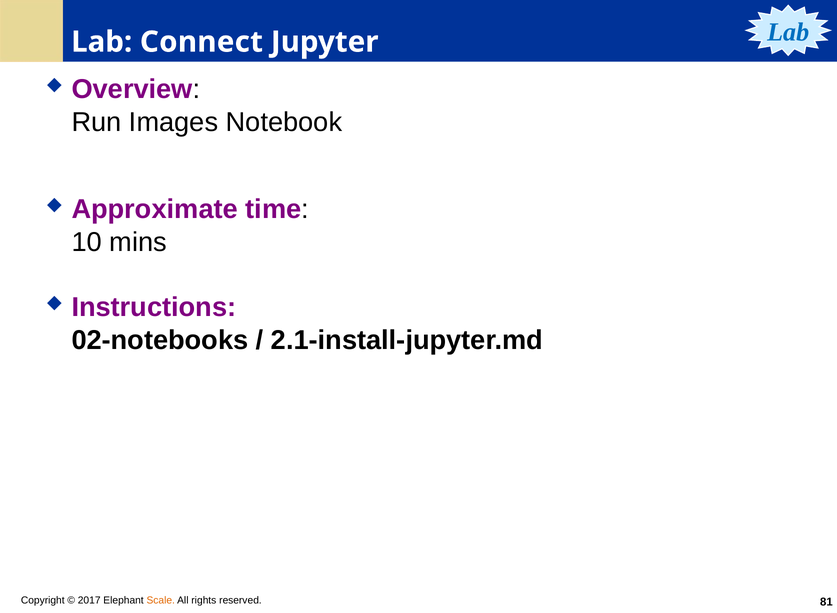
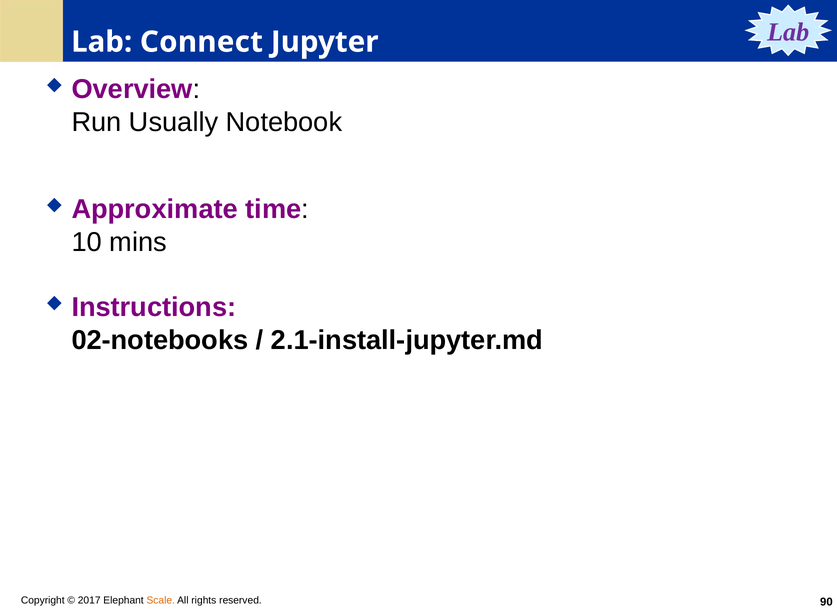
Lab at (788, 32) colour: blue -> purple
Images: Images -> Usually
81: 81 -> 90
